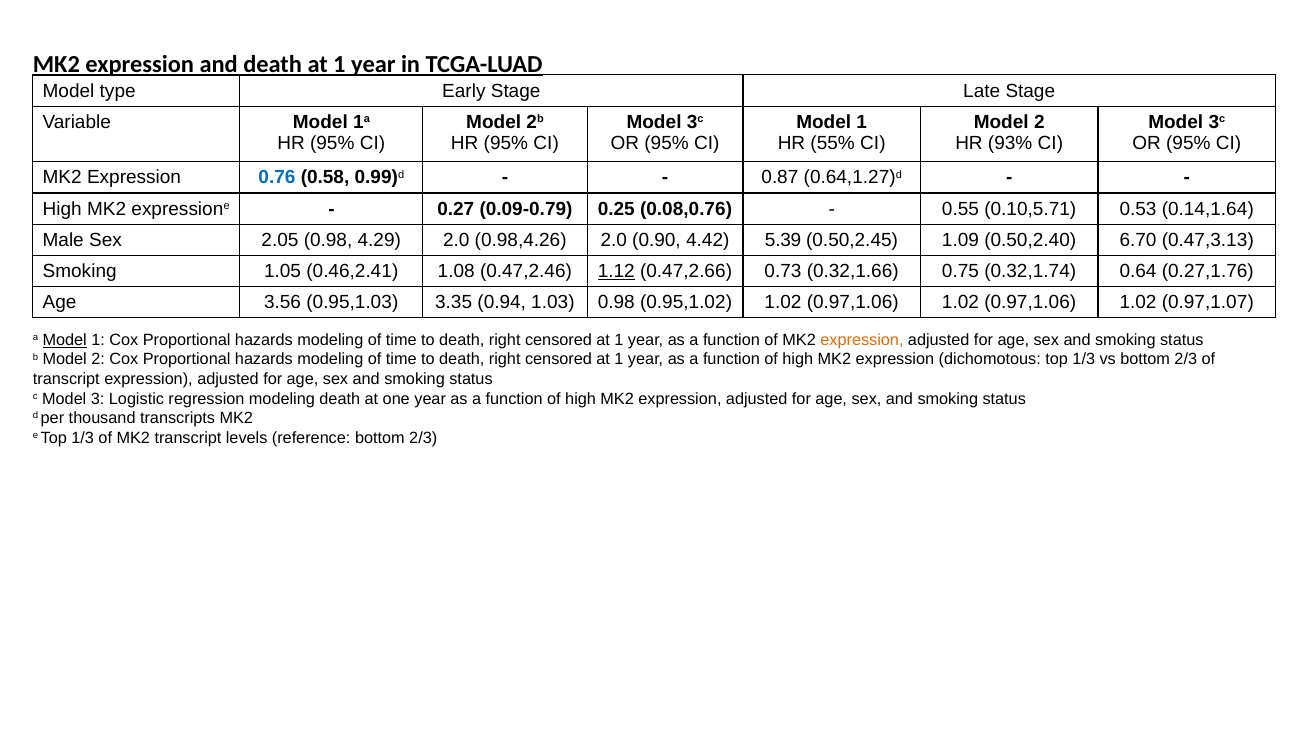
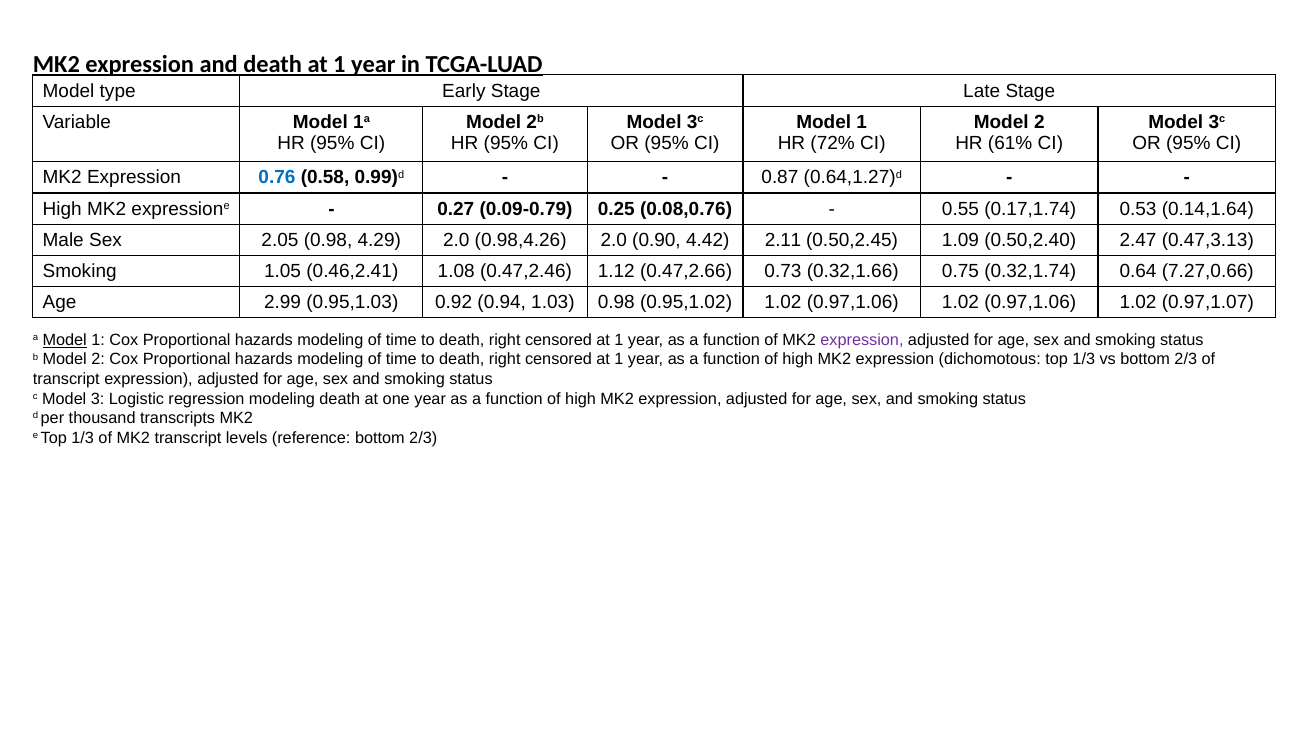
55%: 55% -> 72%
93%: 93% -> 61%
0.10,5.71: 0.10,5.71 -> 0.17,1.74
5.39: 5.39 -> 2.11
6.70: 6.70 -> 2.47
1.12 underline: present -> none
0.27,1.76: 0.27,1.76 -> 7.27,0.66
3.56: 3.56 -> 2.99
3.35: 3.35 -> 0.92
expression at (862, 340) colour: orange -> purple
